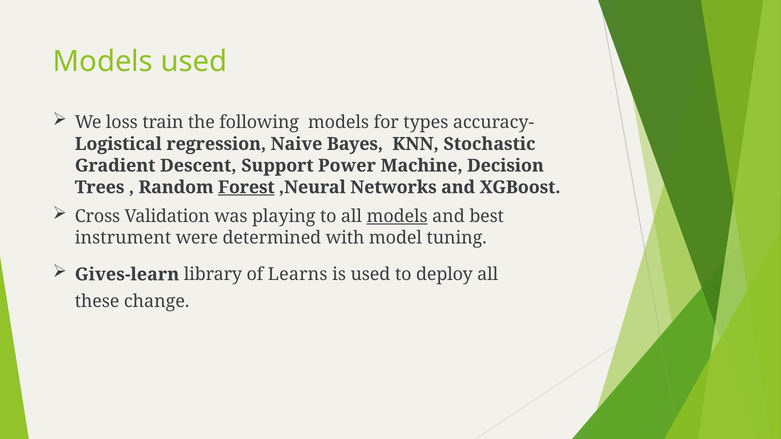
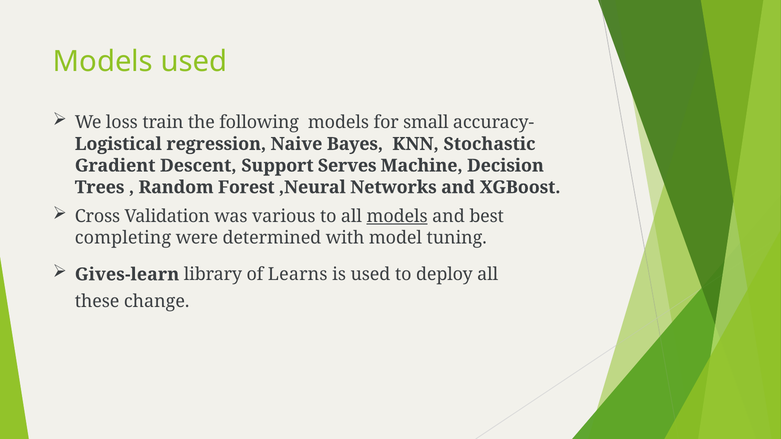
types: types -> small
Power: Power -> Serves
Forest underline: present -> none
playing: playing -> various
instrument: instrument -> completing
